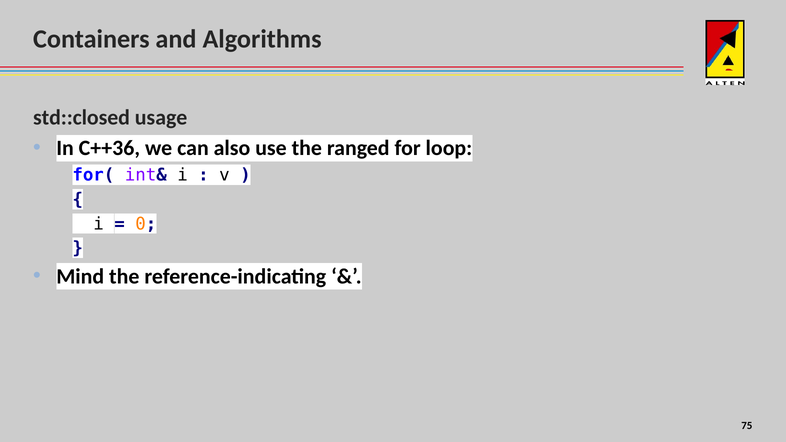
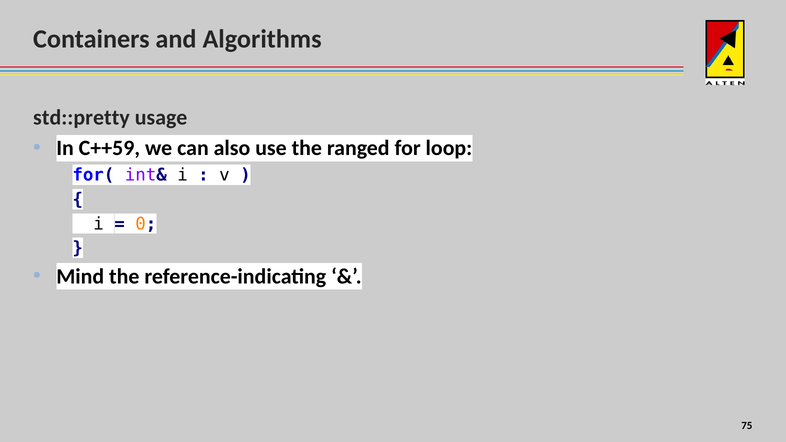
std::closed: std::closed -> std::pretty
C++36: C++36 -> C++59
